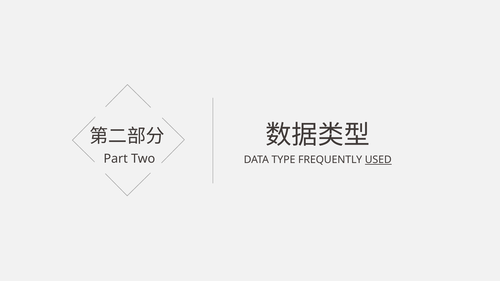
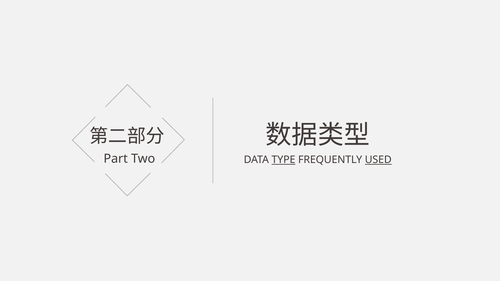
TYPE underline: none -> present
